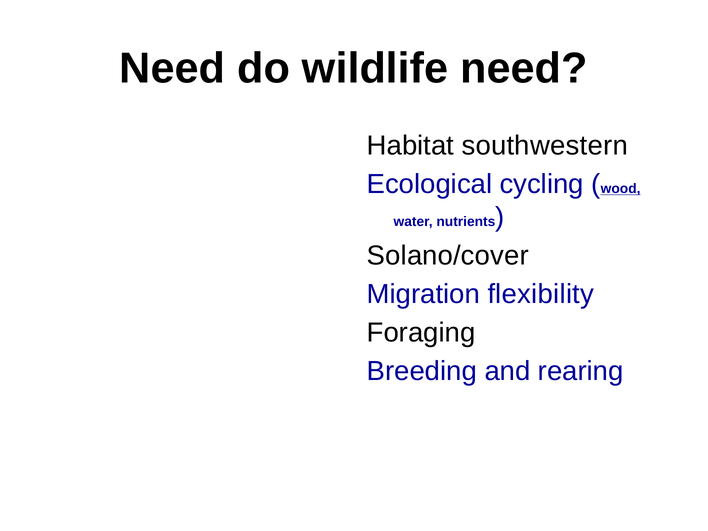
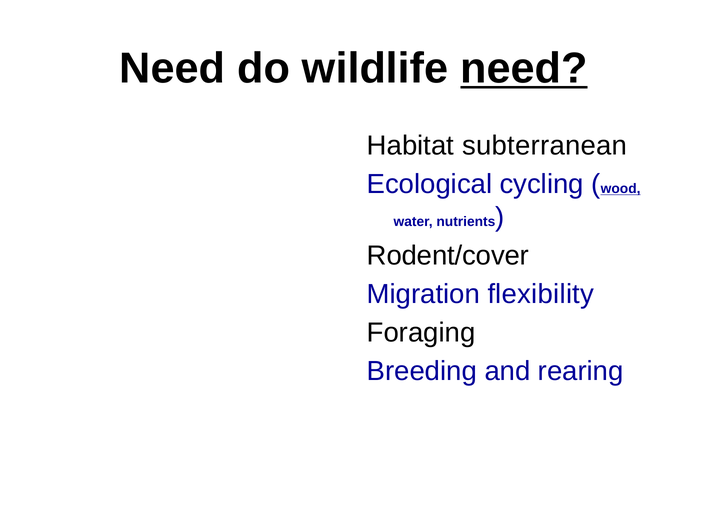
need at (524, 69) underline: none -> present
southwestern: southwestern -> subterranean
Solano/cover: Solano/cover -> Rodent/cover
